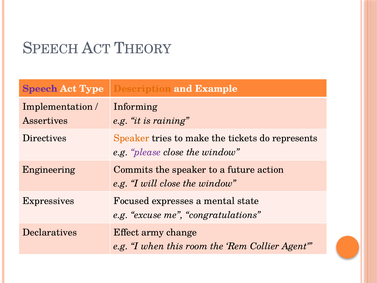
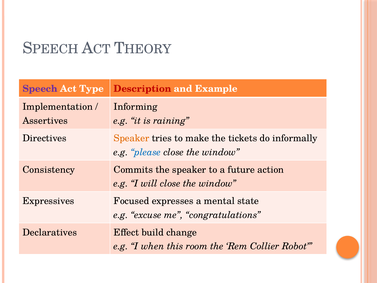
Description colour: orange -> red
represents: represents -> informally
please colour: purple -> blue
Engineering: Engineering -> Consistency
army: army -> build
Agent: Agent -> Robot
